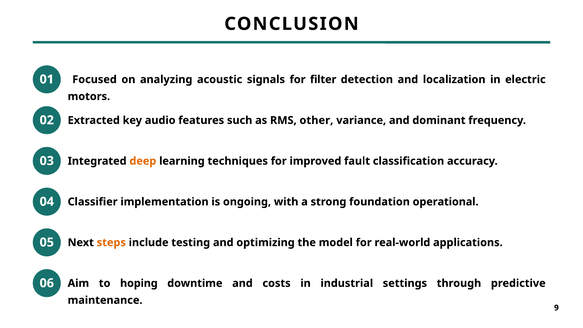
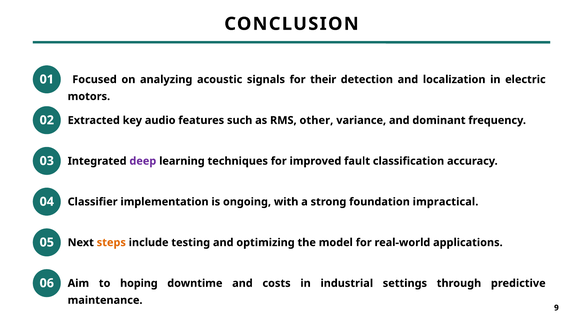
filter: filter -> their
deep colour: orange -> purple
operational: operational -> impractical
